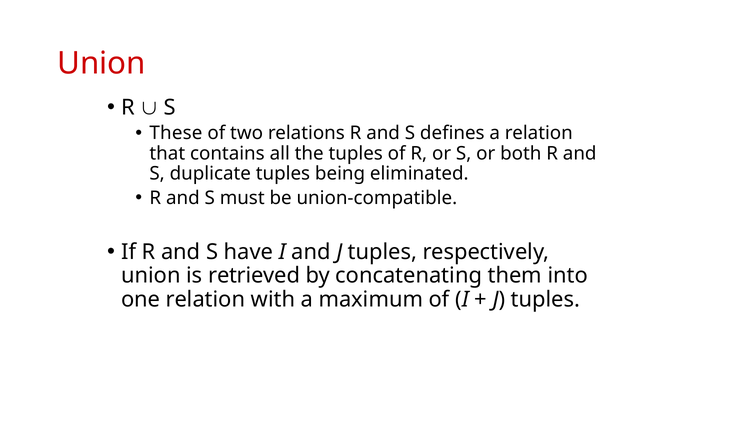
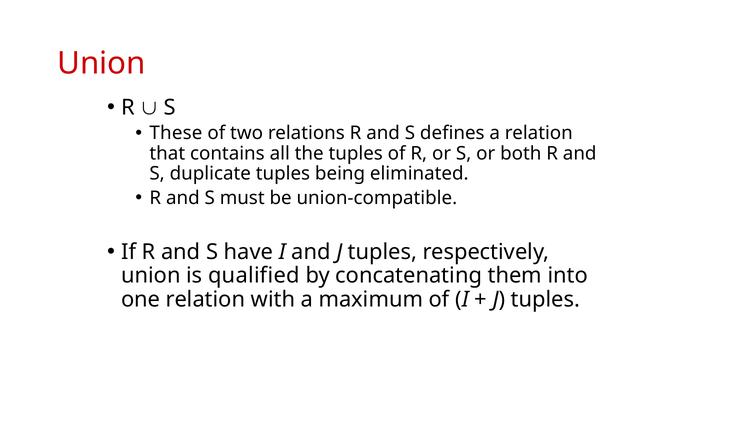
retrieved: retrieved -> qualified
